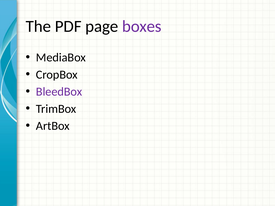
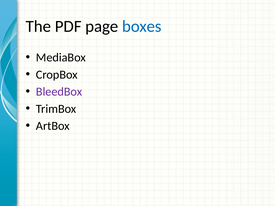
boxes colour: purple -> blue
